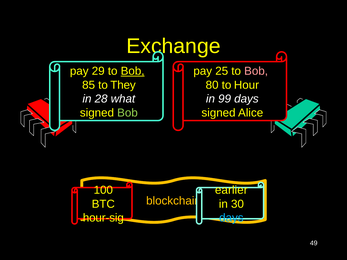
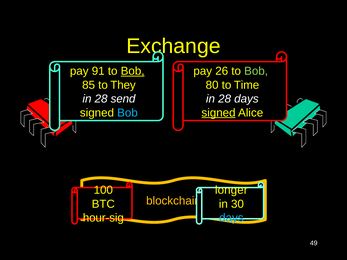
29: 29 -> 91
25: 25 -> 26
Bob at (256, 71) colour: pink -> light green
Hour: Hour -> Time
what: what -> send
99 at (225, 99): 99 -> 28
Bob at (127, 113) colour: light green -> light blue
signed at (219, 113) underline: none -> present
earlier: earlier -> longer
